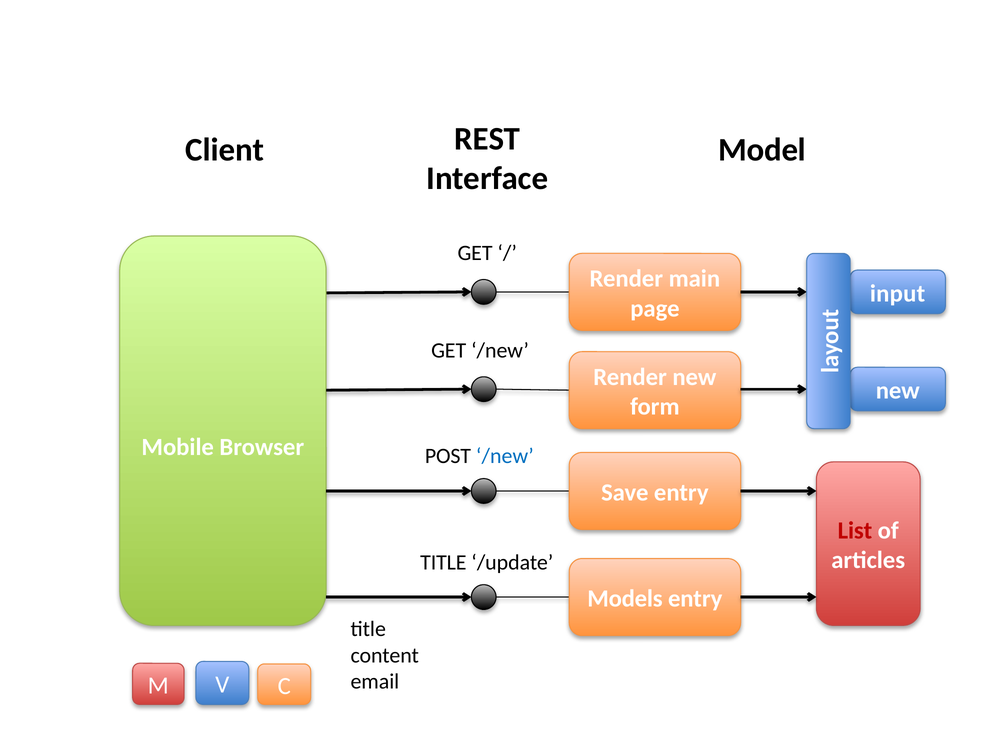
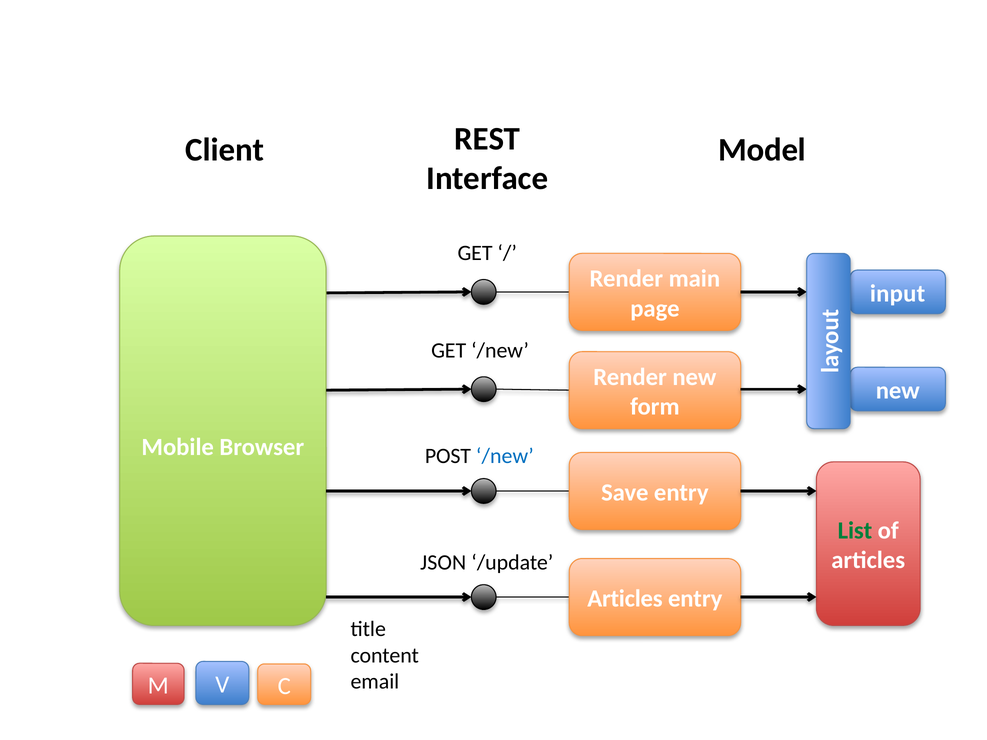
List colour: red -> green
TITLE at (443, 563): TITLE -> JSON
Models at (625, 599): Models -> Articles
